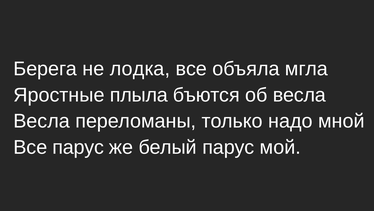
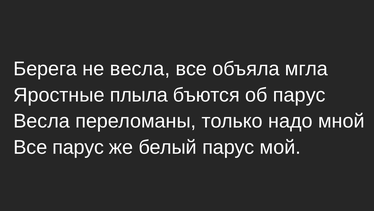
не лодка: лодка -> весла
об весла: весла -> парус
